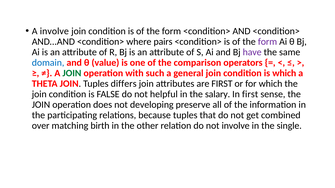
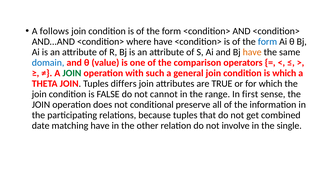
A involve: involve -> follows
where pairs: pairs -> have
form at (267, 42) colour: purple -> blue
have at (252, 52) colour: purple -> orange
are FIRST: FIRST -> TRUE
helpful: helpful -> cannot
salary: salary -> range
developing: developing -> conditional
over: over -> date
matching birth: birth -> have
